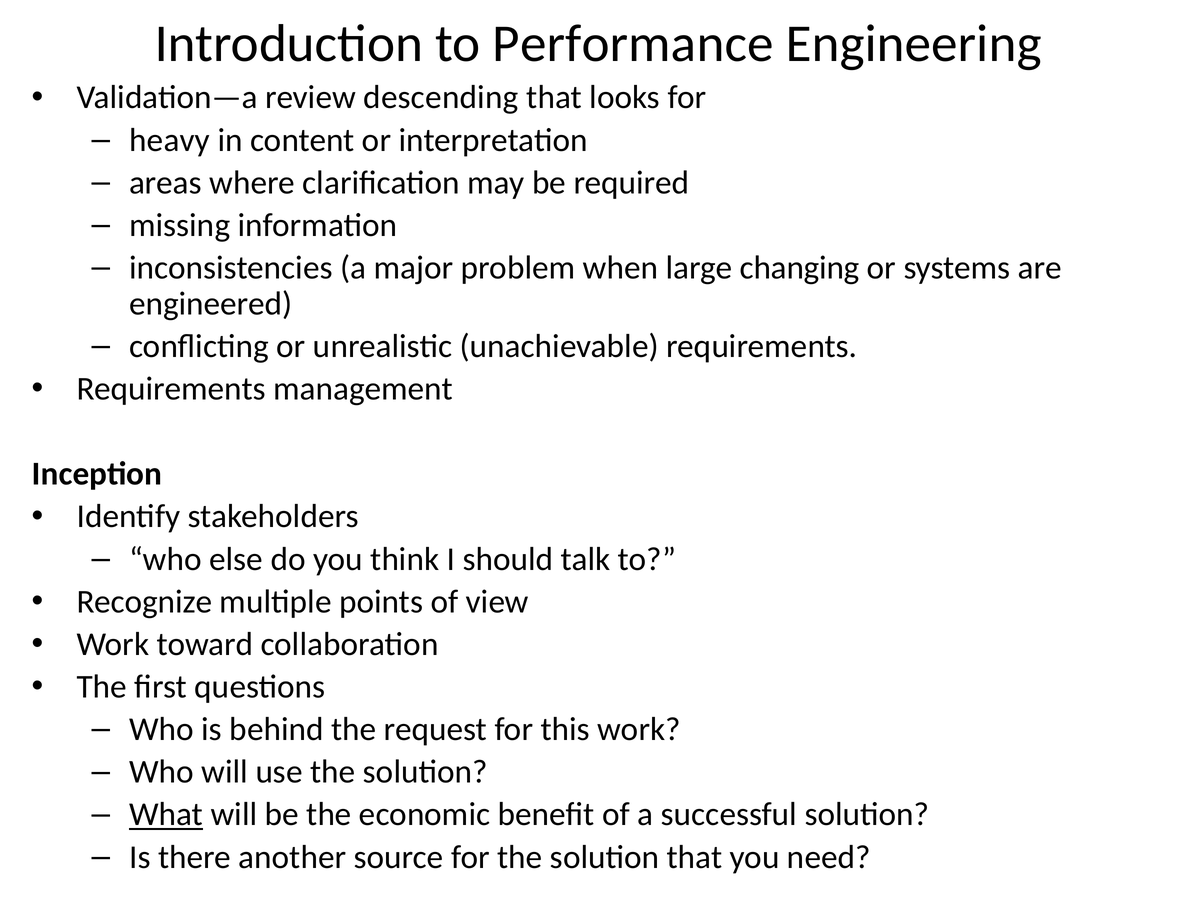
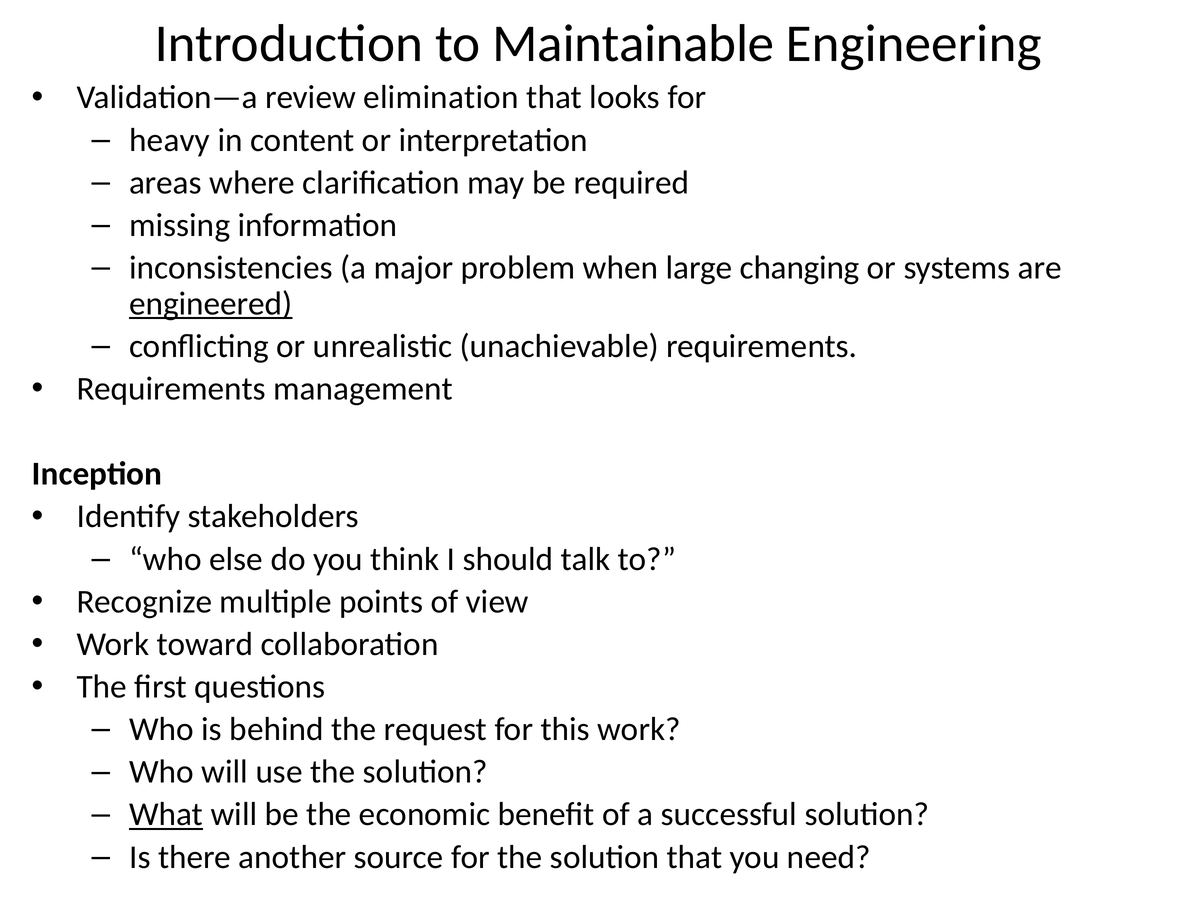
Performance: Performance -> Maintainable
descending: descending -> elimination
engineered underline: none -> present
